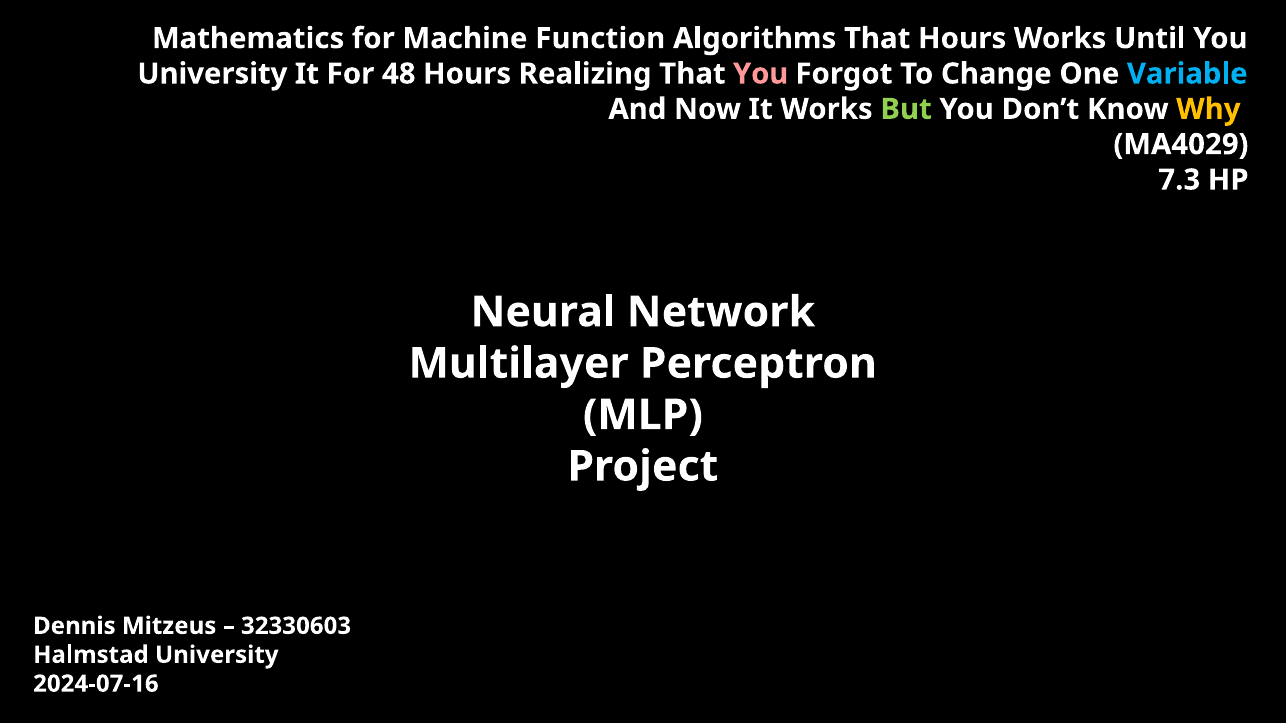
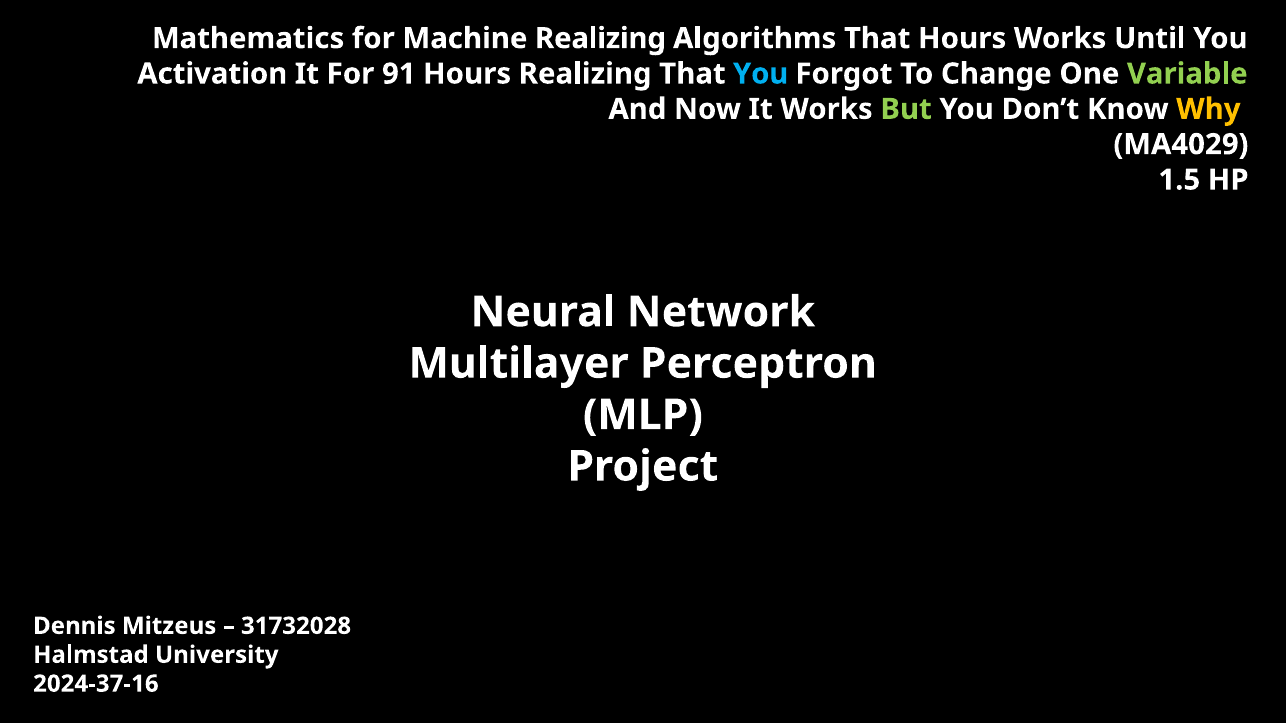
Machine Function: Function -> Realizing
University at (212, 74): University -> Activation
48: 48 -> 91
You at (761, 74) colour: pink -> light blue
Variable colour: light blue -> light green
7.3: 7.3 -> 1.5
32330603: 32330603 -> 31732028
2024-07-16: 2024-07-16 -> 2024-37-16
